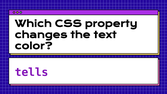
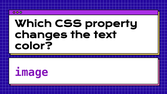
tells: tells -> image
